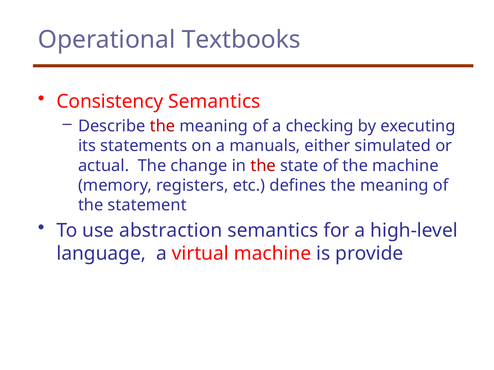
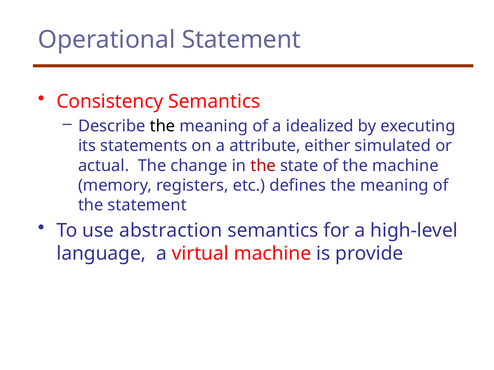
Operational Textbooks: Textbooks -> Statement
the at (163, 126) colour: red -> black
checking: checking -> idealized
manuals: manuals -> attribute
